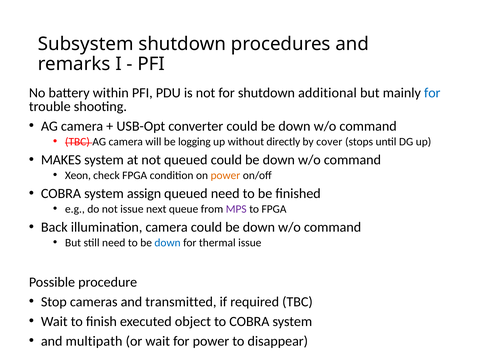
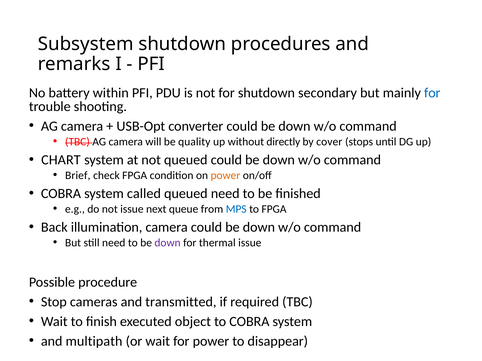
additional: additional -> secondary
logging: logging -> quality
MAKES: MAKES -> CHART
Xeon: Xeon -> Brief
assign: assign -> called
MPS colour: purple -> blue
down at (168, 243) colour: blue -> purple
